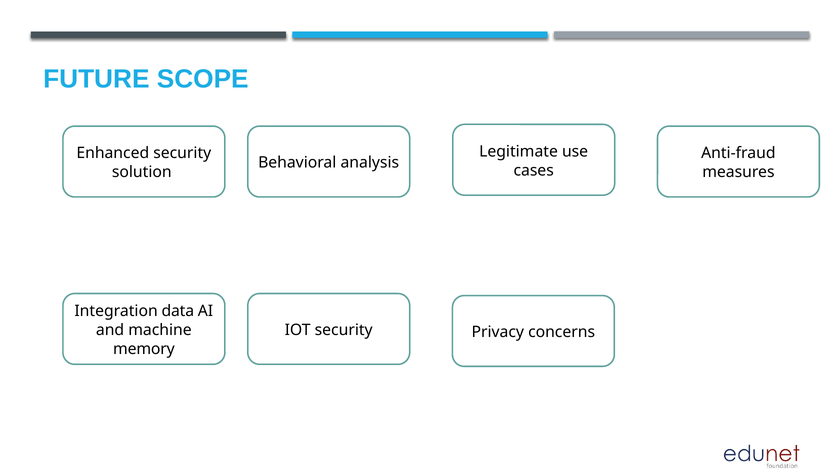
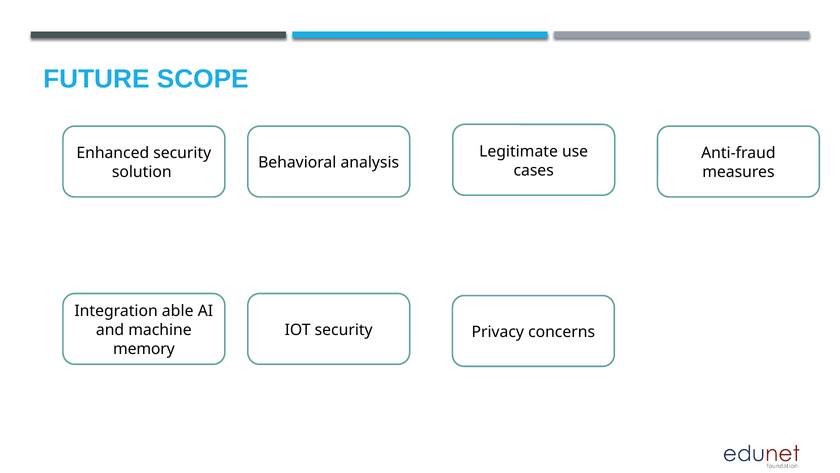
data: data -> able
